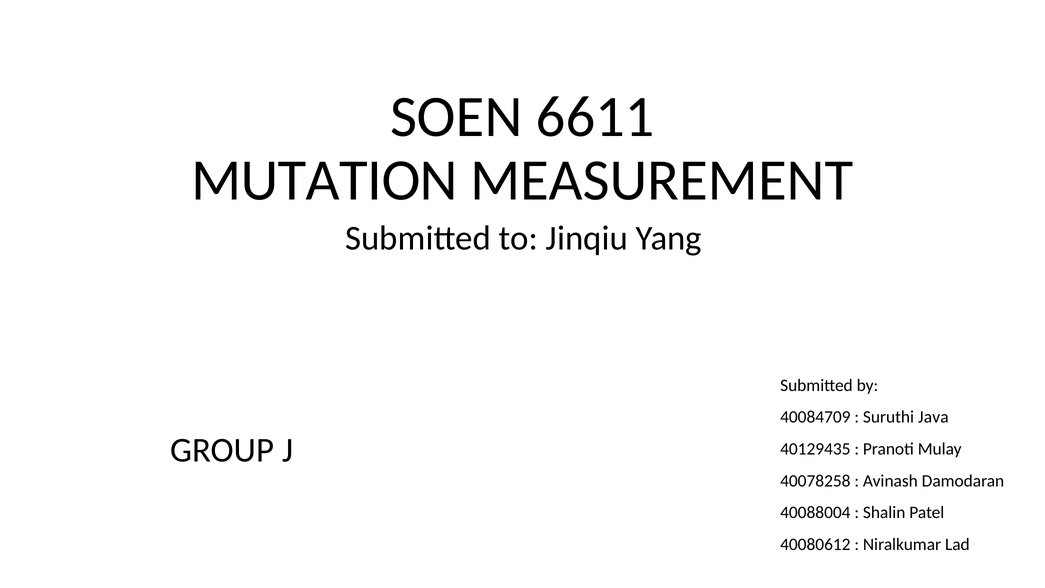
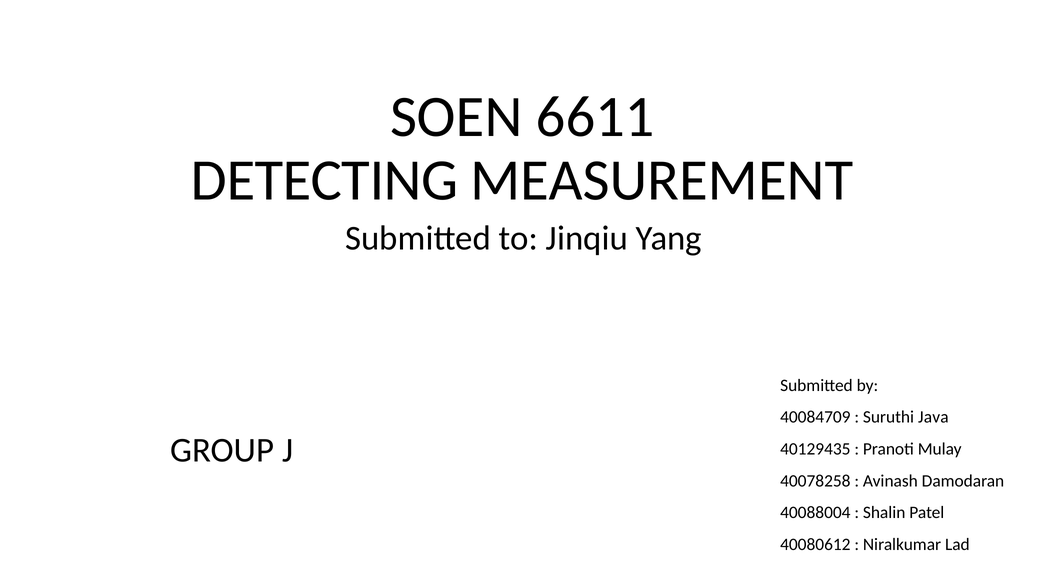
MUTATION: MUTATION -> DETECTING
